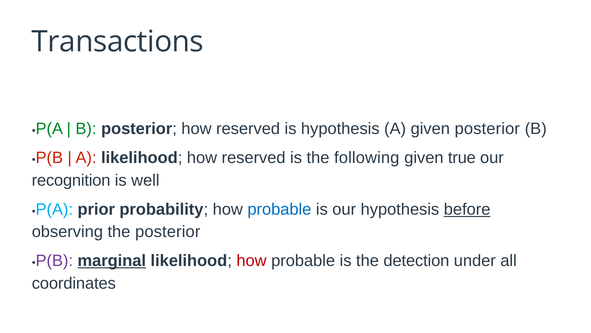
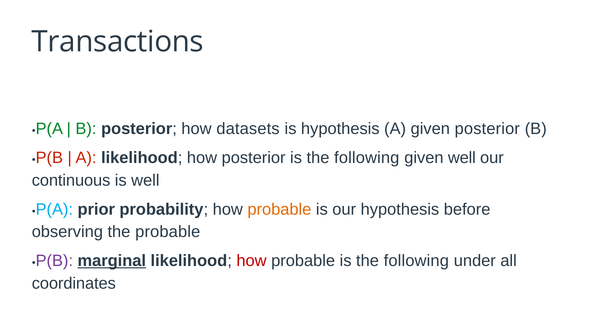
posterior how reserved: reserved -> datasets
likelihood how reserved: reserved -> posterior
given true: true -> well
recognition: recognition -> continuous
probable at (279, 209) colour: blue -> orange
before underline: present -> none
the posterior: posterior -> probable
probable is the detection: detection -> following
